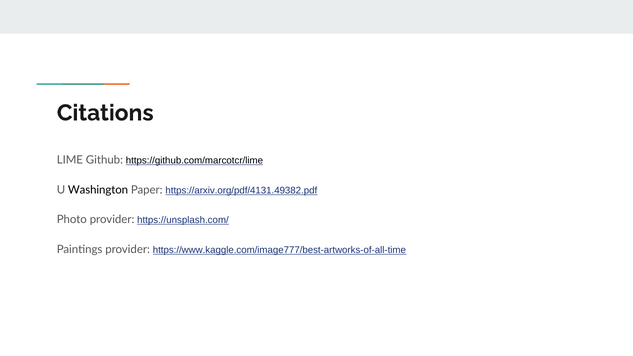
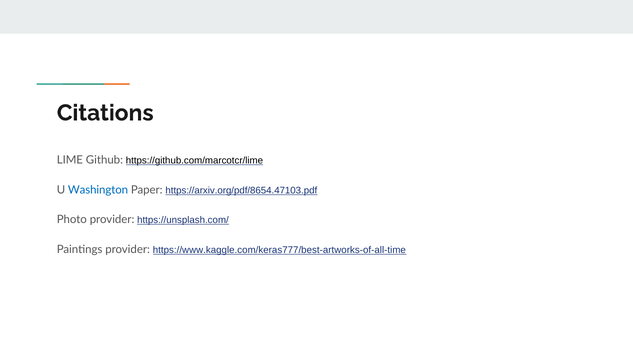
Washington colour: black -> blue
https://arxiv.org/pdf/4131.49382.pdf: https://arxiv.org/pdf/4131.49382.pdf -> https://arxiv.org/pdf/8654.47103.pdf
https://www.kaggle.com/image777/best-artworks-of-all-time: https://www.kaggle.com/image777/best-artworks-of-all-time -> https://www.kaggle.com/keras777/best-artworks-of-all-time
